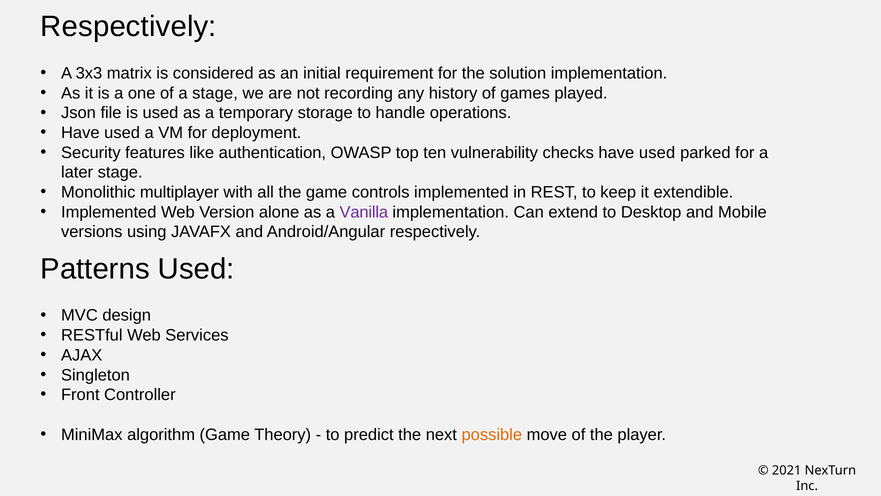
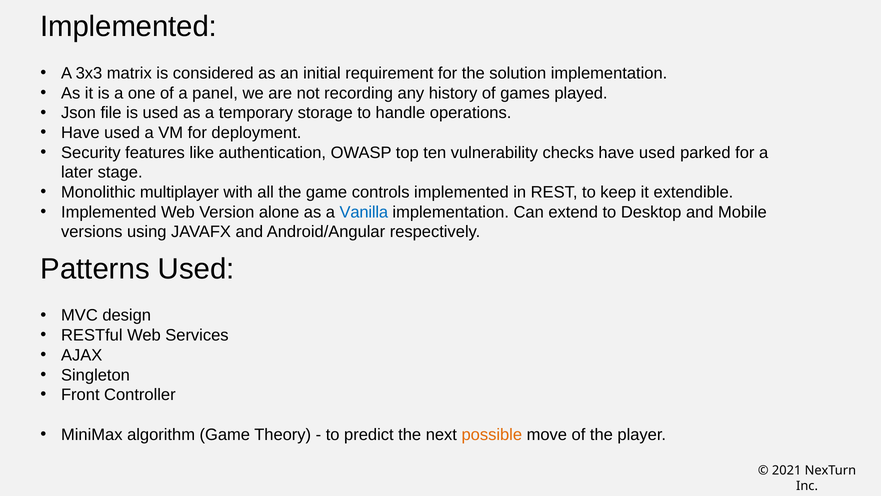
Respectively at (129, 27): Respectively -> Implemented
a stage: stage -> panel
Vanilla colour: purple -> blue
